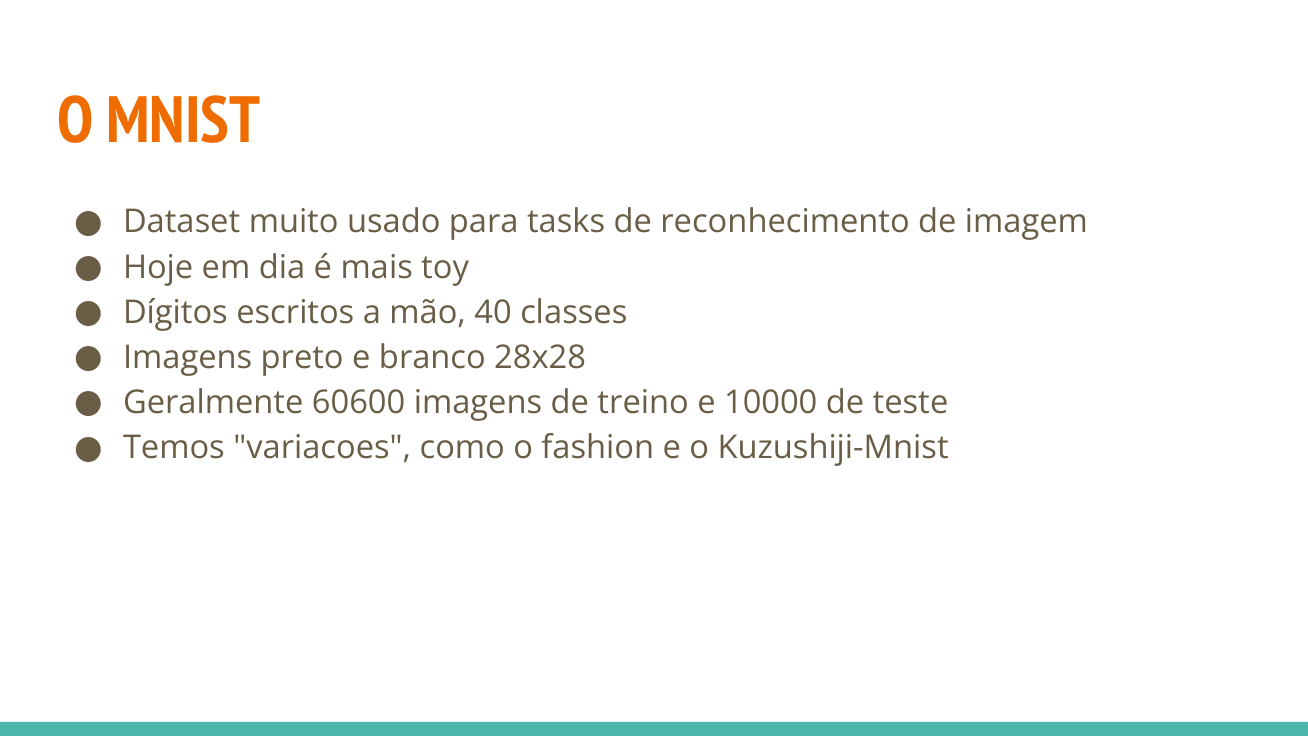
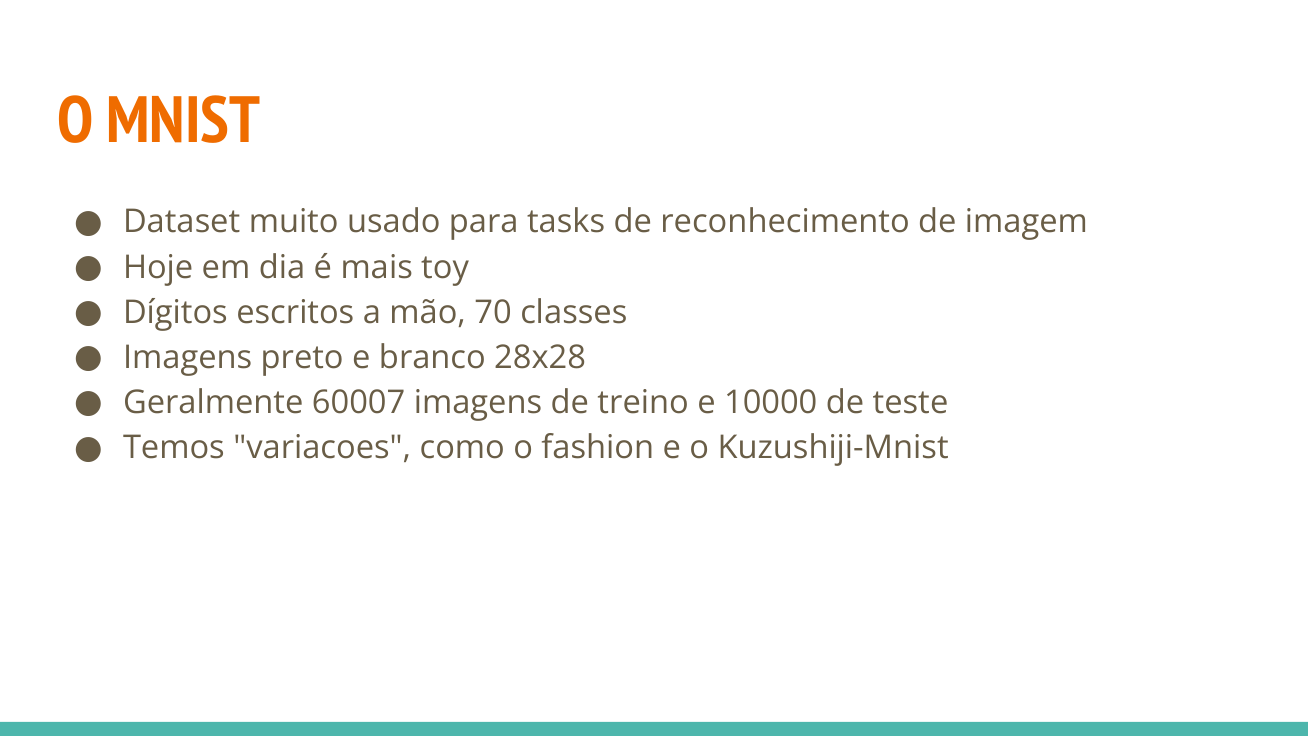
40: 40 -> 70
60600: 60600 -> 60007
